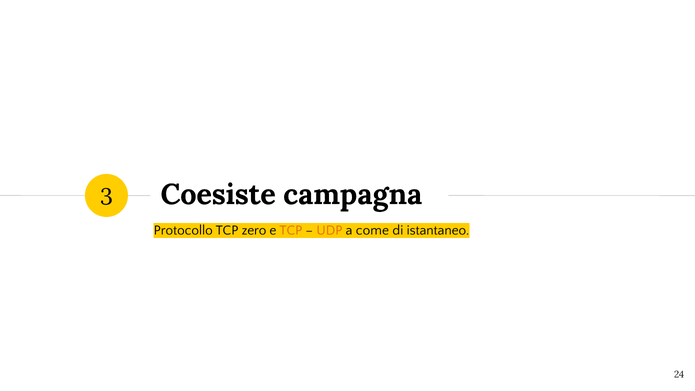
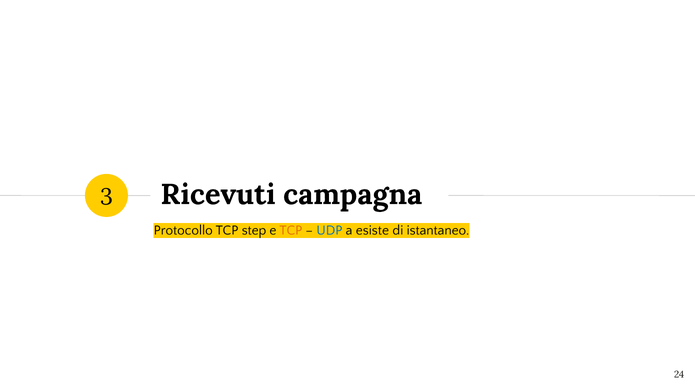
Coesiste: Coesiste -> Ricevuti
zero: zero -> step
UDP colour: orange -> blue
come: come -> esiste
